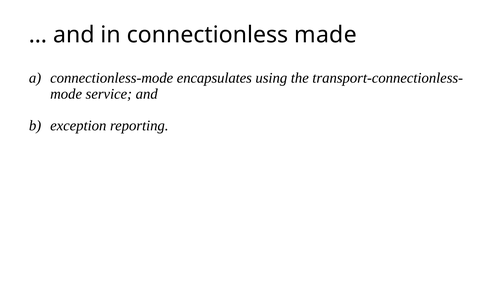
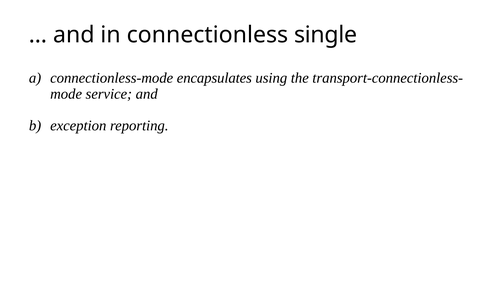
made: made -> single
